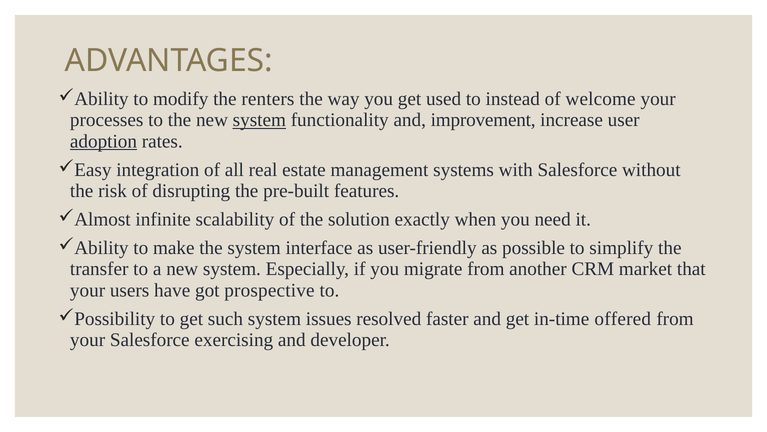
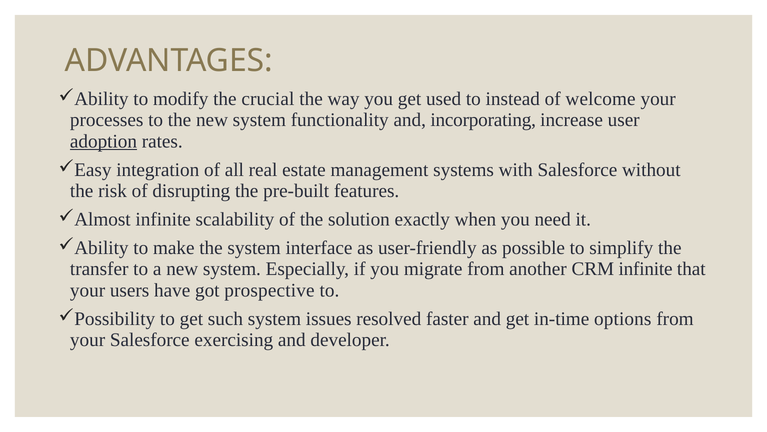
renters: renters -> crucial
system at (259, 120) underline: present -> none
improvement: improvement -> incorporating
CRM market: market -> infinite
offered: offered -> options
